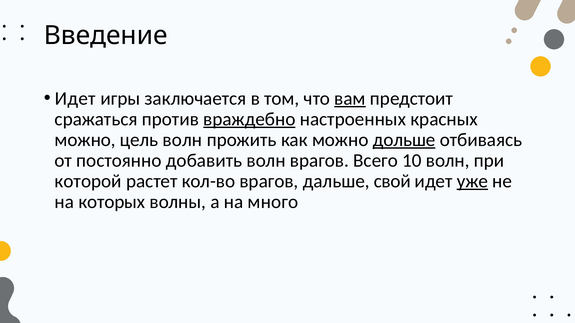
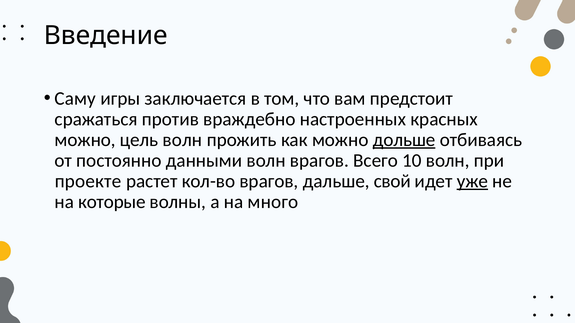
Идет at (75, 98): Идет -> Саму
вам underline: present -> none
враждебно underline: present -> none
добавить: добавить -> данными
которой: которой -> проекте
которых: которых -> которые
